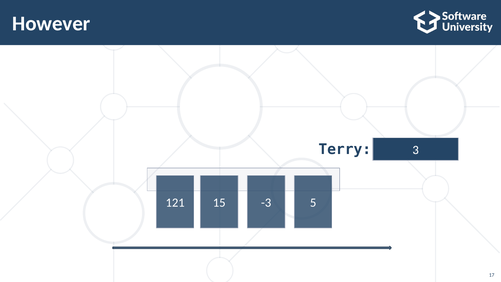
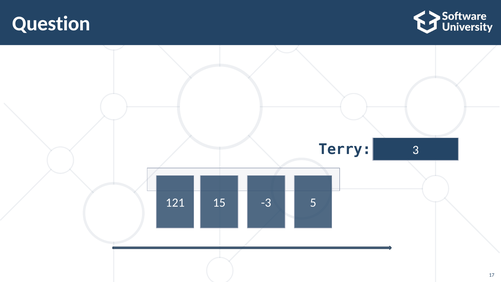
However: However -> Question
